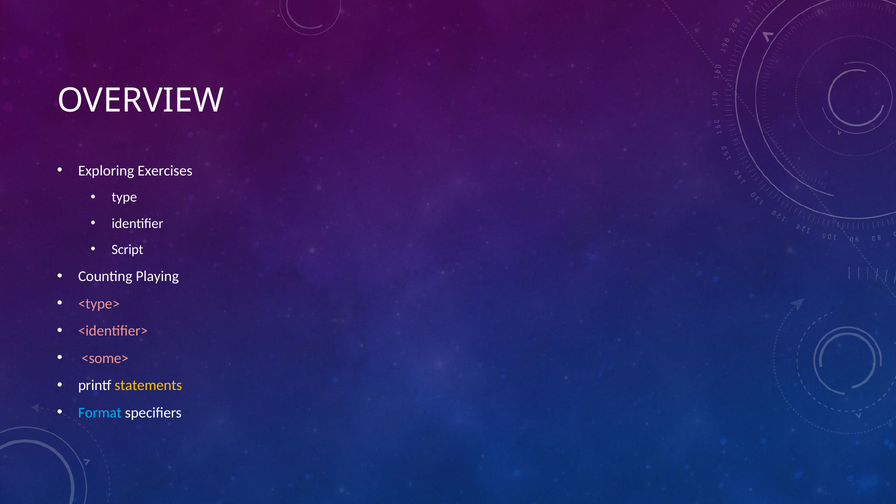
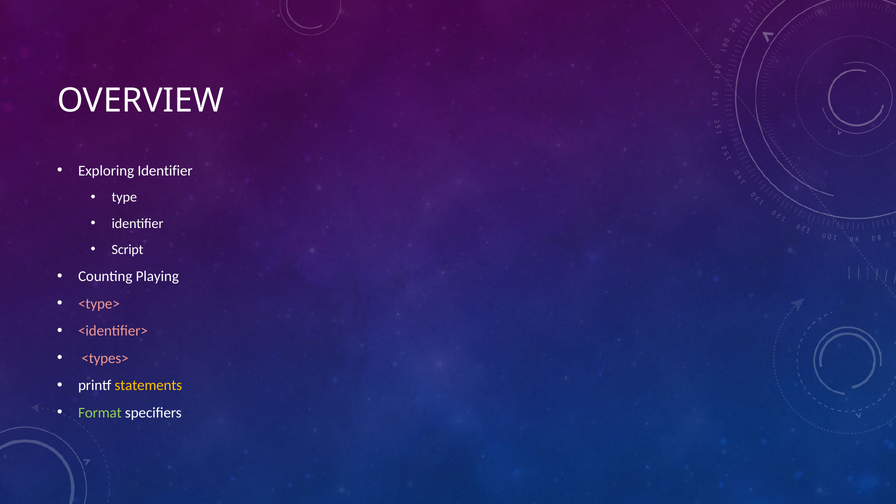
Exploring Exercises: Exercises -> Identifier
<some>: <some> -> <types>
Format colour: light blue -> light green
